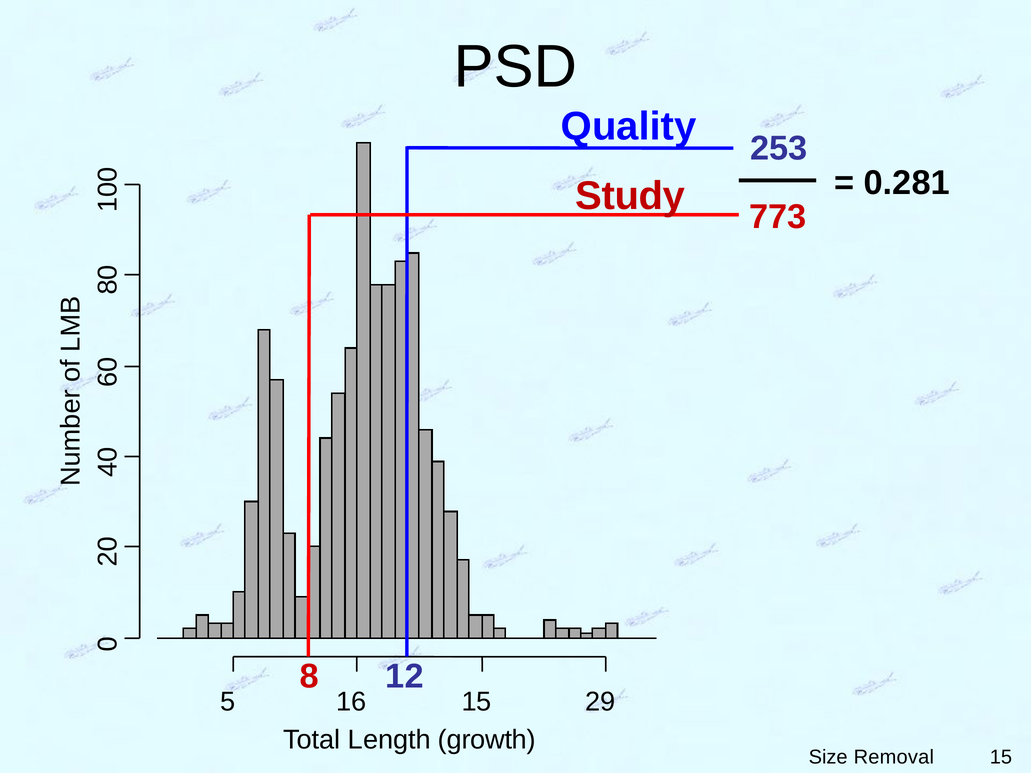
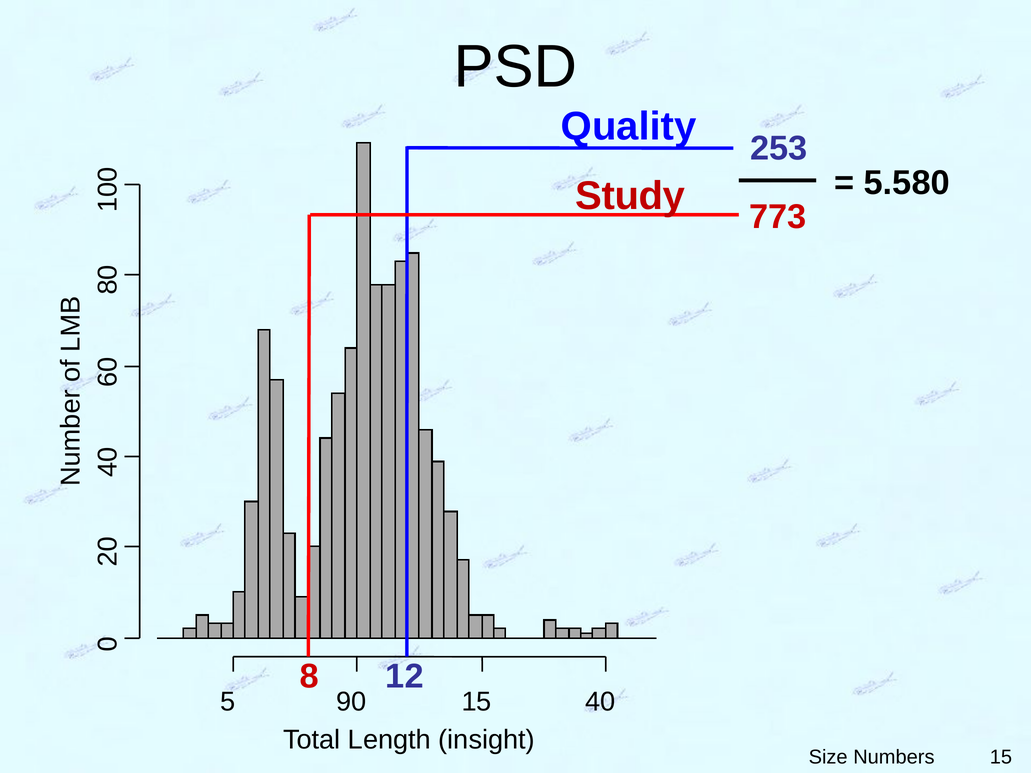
0.281: 0.281 -> 5.580
16: 16 -> 90
29: 29 -> 40
growth: growth -> insight
Removal: Removal -> Numbers
